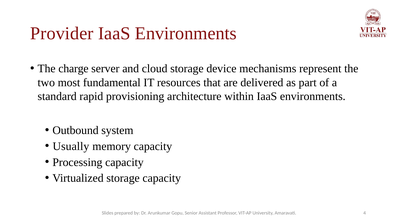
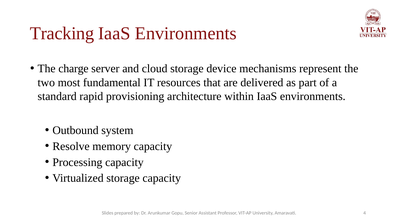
Provider: Provider -> Tracking
Usually: Usually -> Resolve
